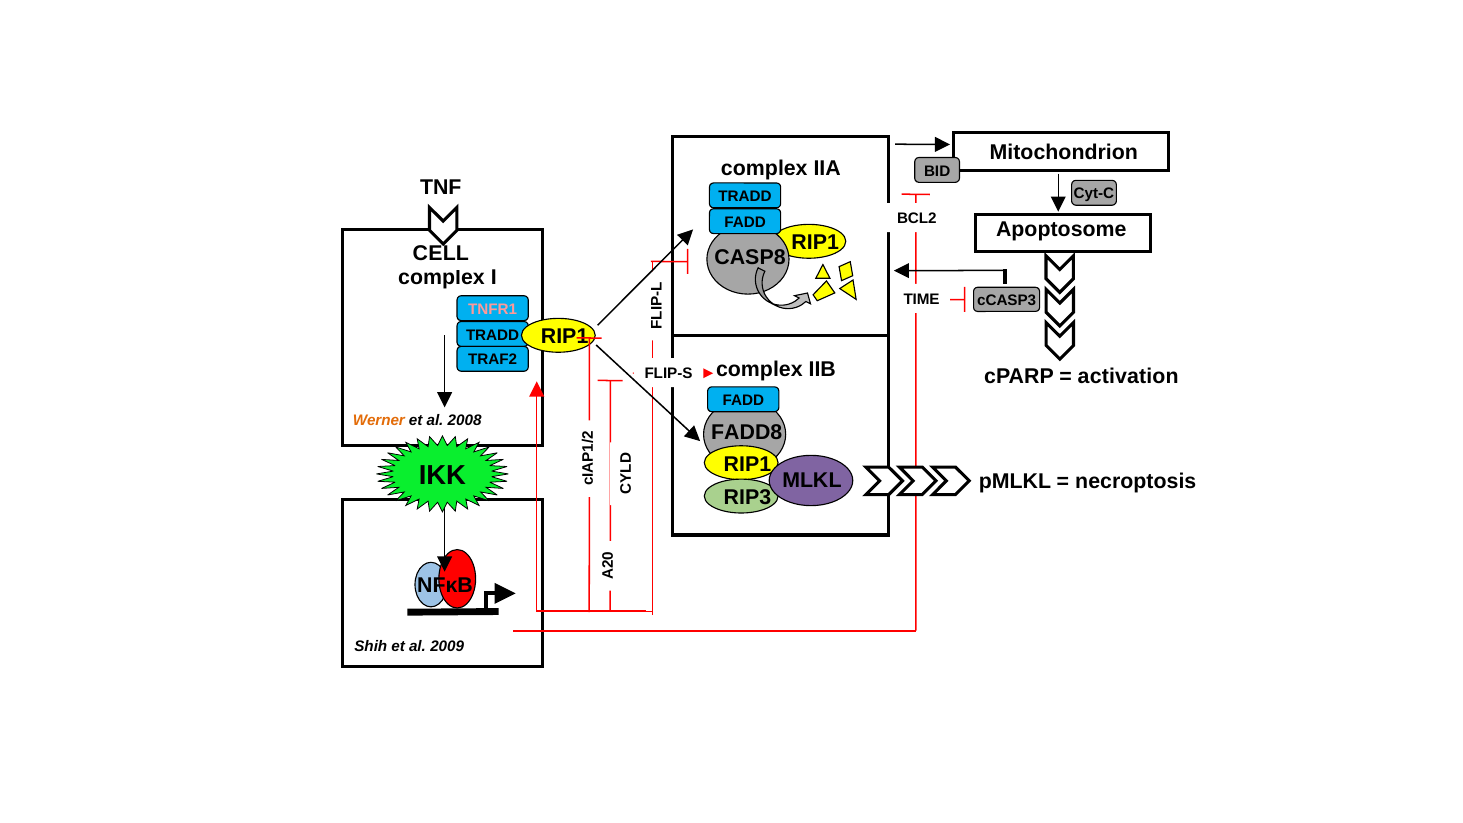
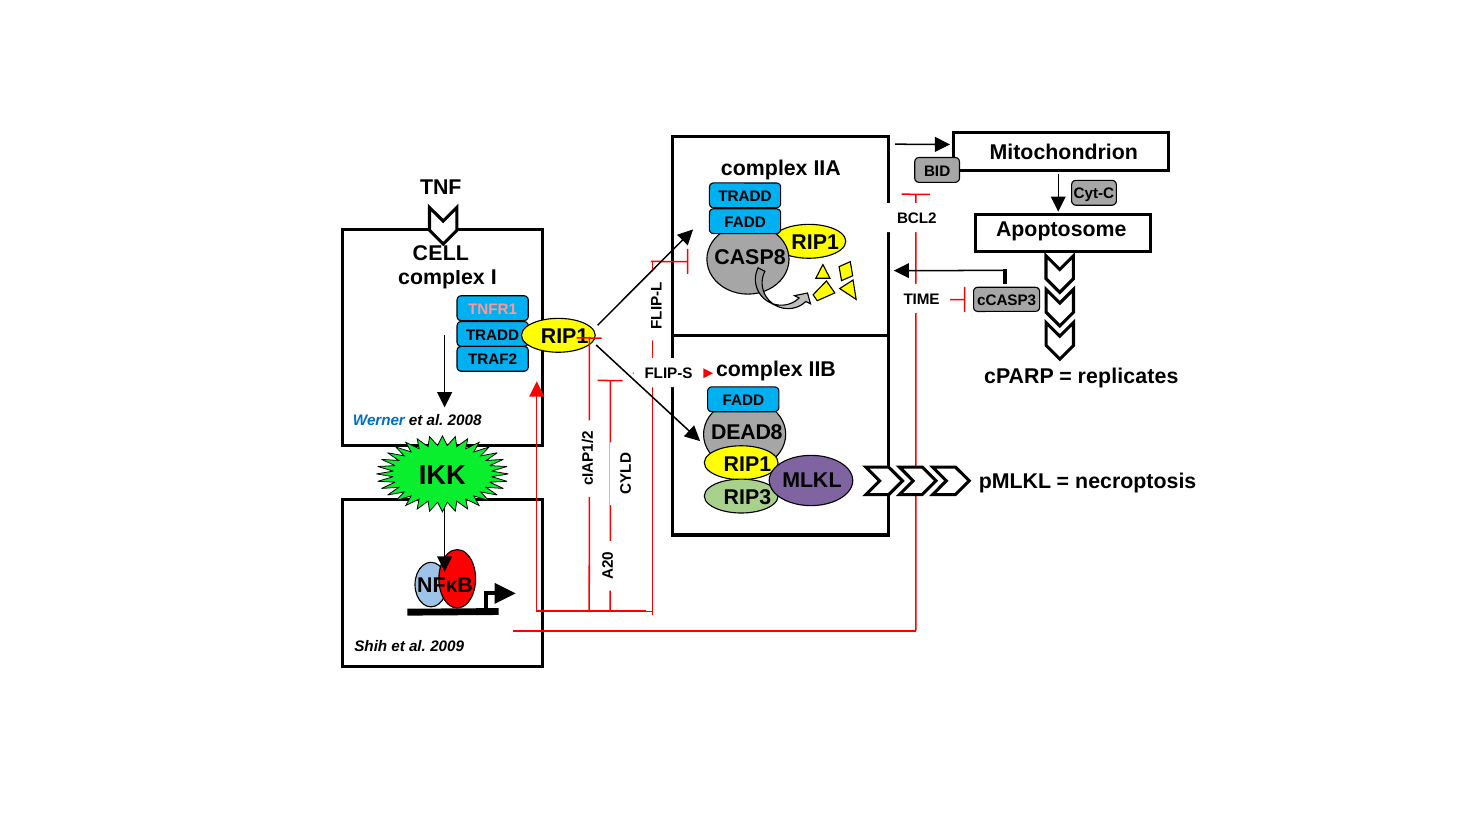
activation: activation -> replicates
Werner colour: orange -> blue
FADD8: FADD8 -> DEAD8
